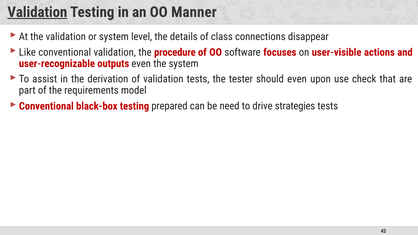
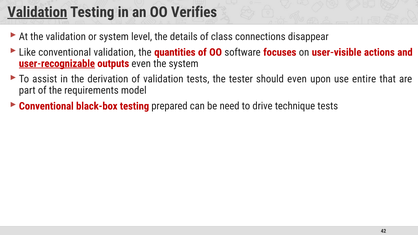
Manner: Manner -> Verifies
procedure: procedure -> quantities
user-recognizable underline: none -> present
check: check -> entire
strategies: strategies -> technique
